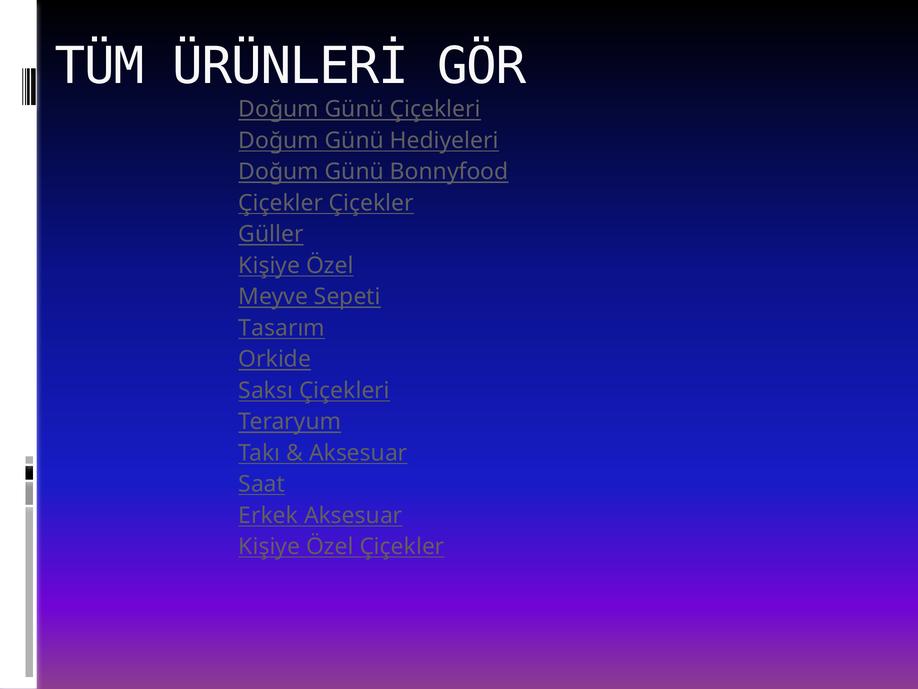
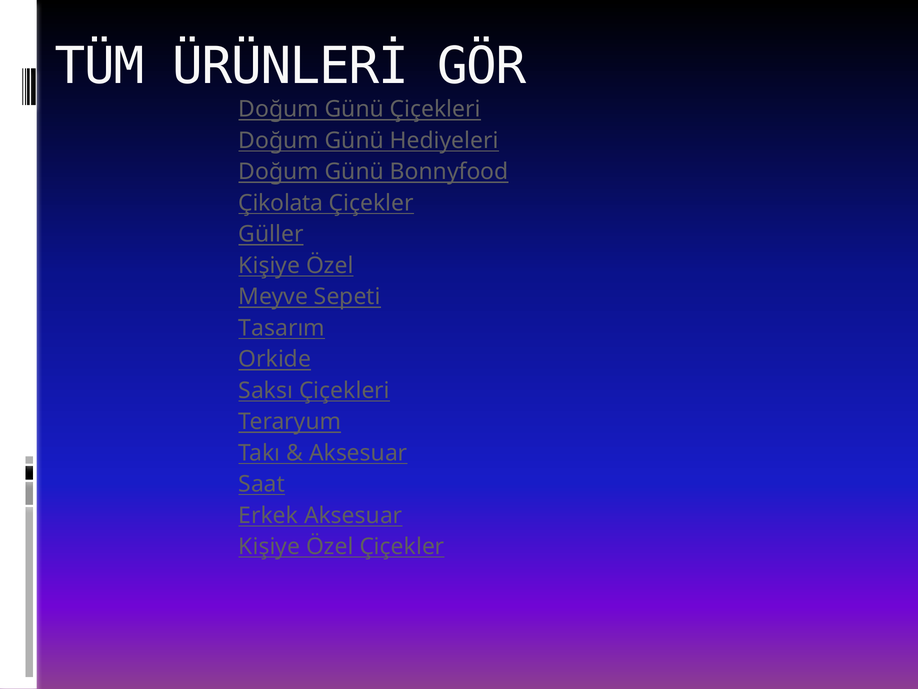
Çiçekler at (281, 203): Çiçekler -> Çikolata
